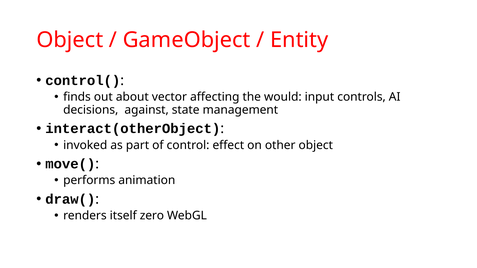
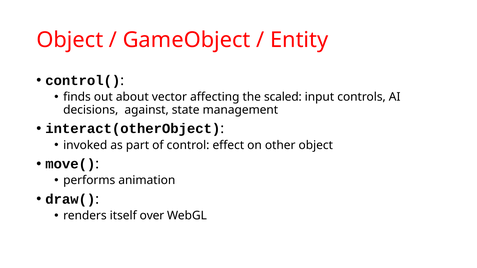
would: would -> scaled
zero: zero -> over
